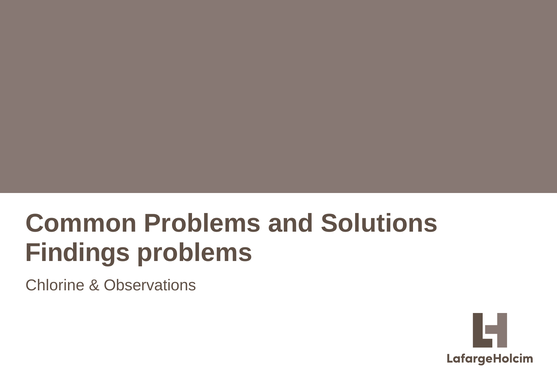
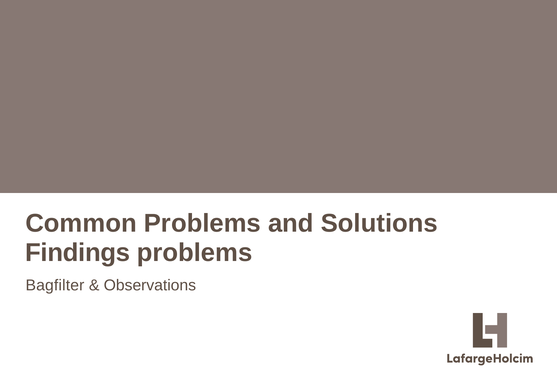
Chlorine: Chlorine -> Bagfilter
